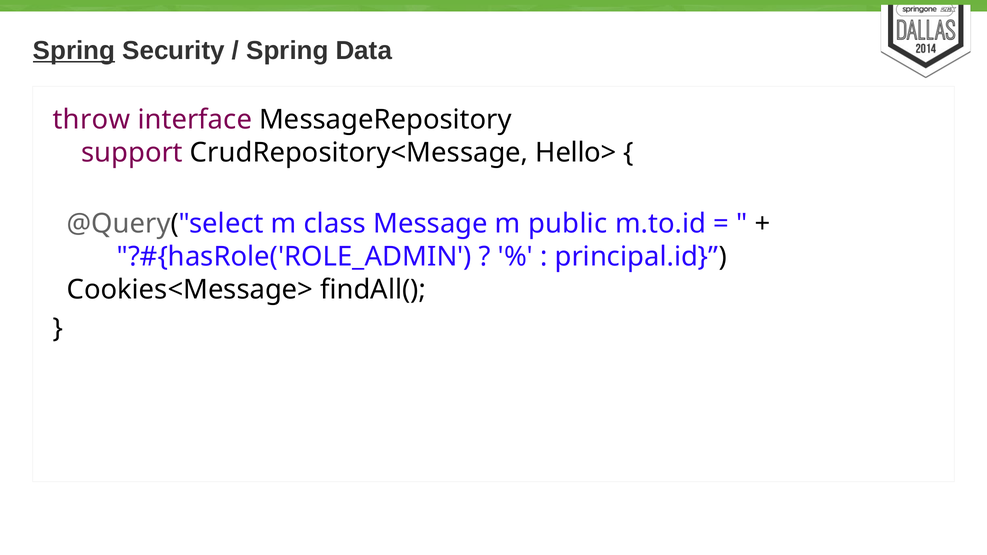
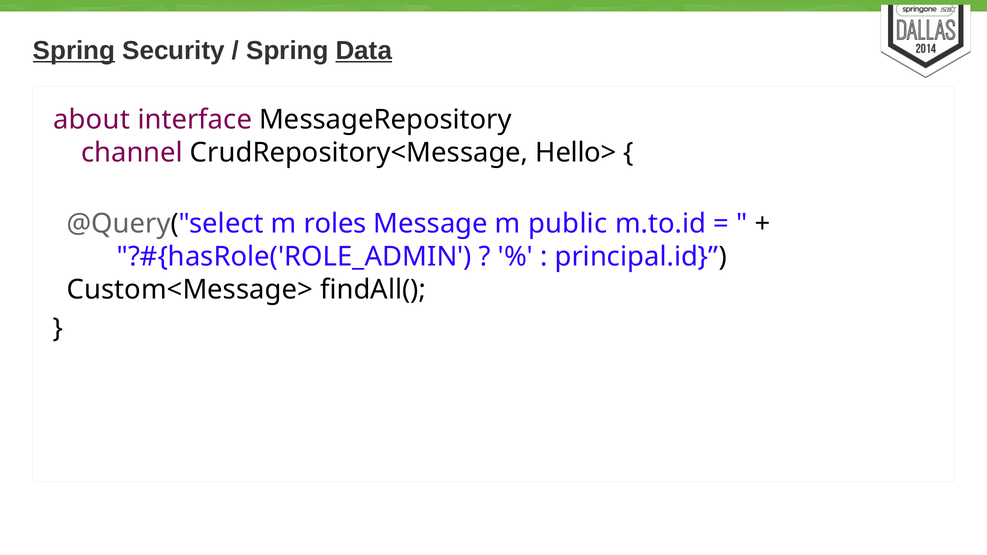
Data underline: none -> present
throw: throw -> about
support: support -> channel
class: class -> roles
Cookies<Message>: Cookies<Message> -> Custom<Message>
